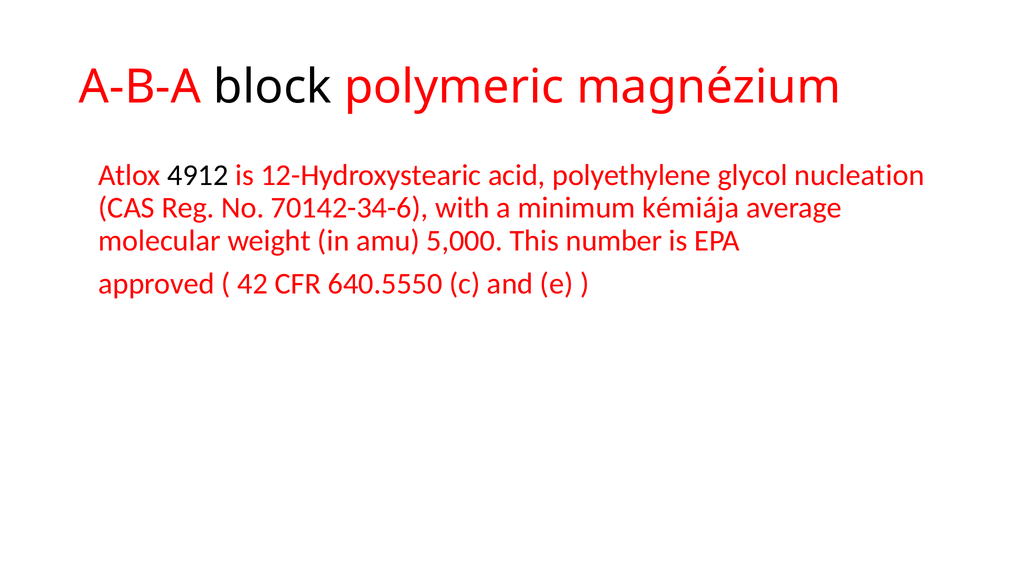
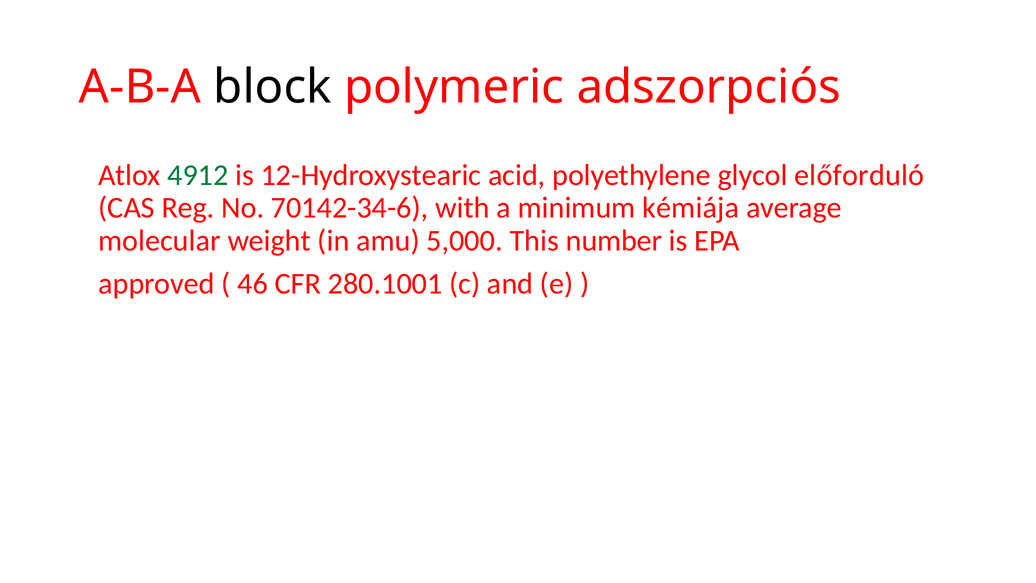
magnézium: magnézium -> adszorpciós
4912 colour: black -> green
nucleation: nucleation -> előforduló
42: 42 -> 46
640.5550: 640.5550 -> 280.1001
